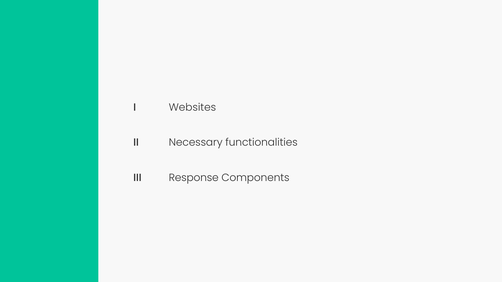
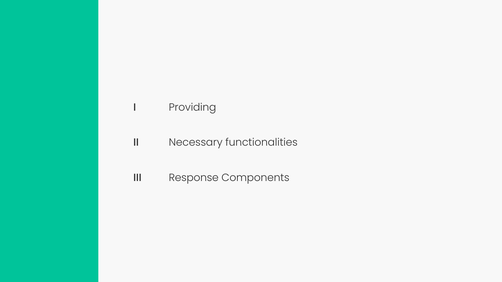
Websites: Websites -> Providing
